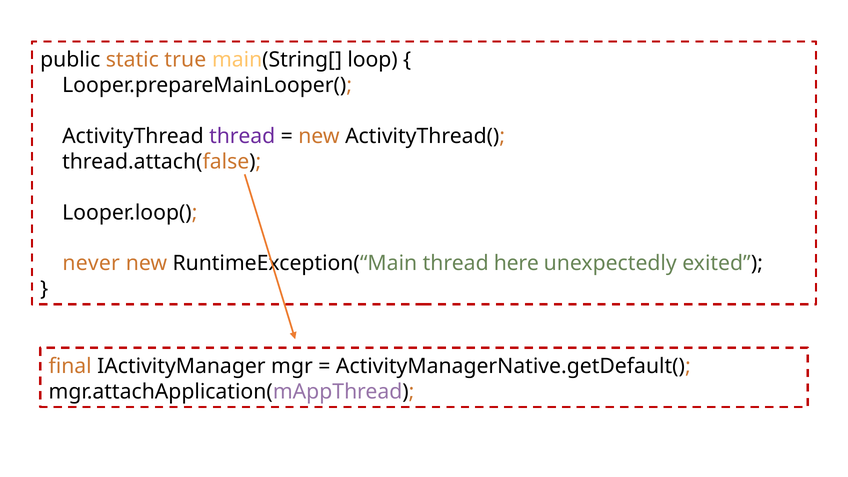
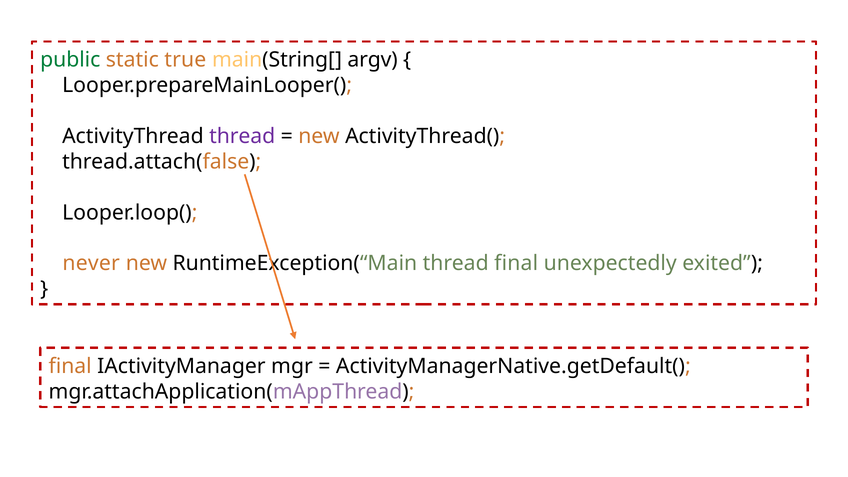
public colour: black -> green
loop: loop -> argv
thread here: here -> final
